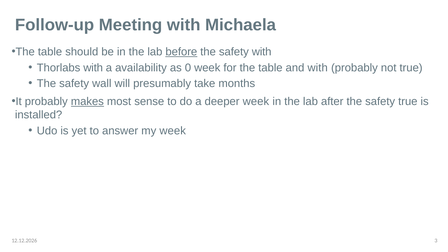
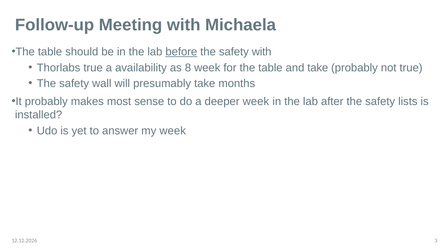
Thorlabs with: with -> true
0: 0 -> 8
and with: with -> take
makes underline: present -> none
safety true: true -> lists
